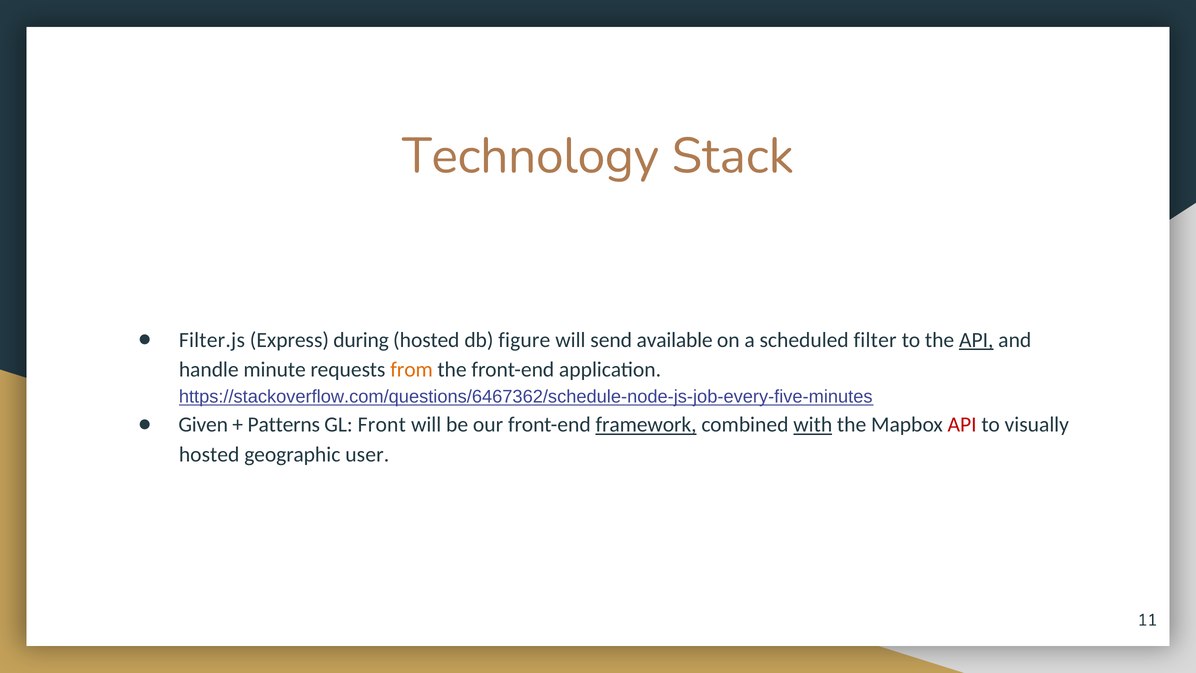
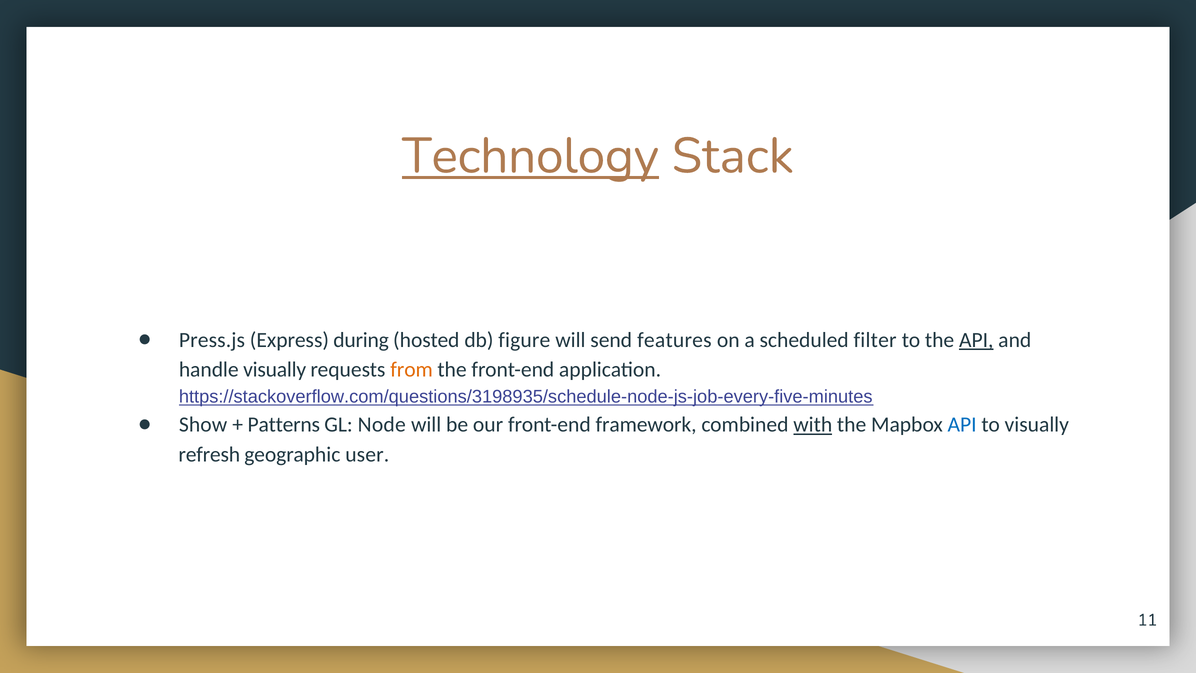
Technology underline: none -> present
Filter.js: Filter.js -> Press.js
available: available -> features
handle minute: minute -> visually
https://stackoverflow.com/questions/6467362/schedule-node-js-job-every-five-minutes: https://stackoverflow.com/questions/6467362/schedule-node-js-job-every-five-minutes -> https://stackoverflow.com/questions/3198935/schedule-node-js-job-every-five-minutes
Given: Given -> Show
Front: Front -> Node
framework underline: present -> none
API at (962, 425) colour: red -> blue
hosted at (209, 455): hosted -> refresh
